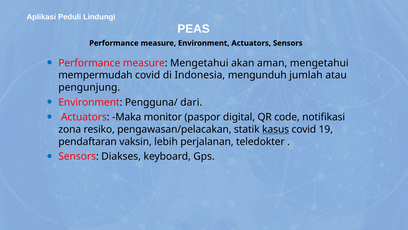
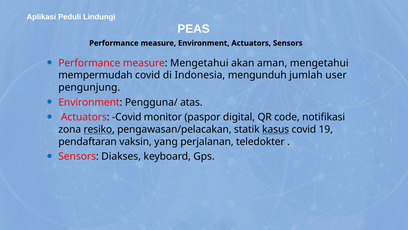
atau: atau -> user
dari: dari -> atas
Actuators Maka: Maka -> Covid
resiko underline: none -> present
lebih: lebih -> yang
